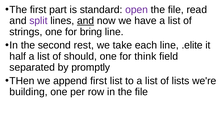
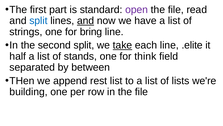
split at (38, 21) colour: purple -> blue
second rest: rest -> split
take underline: none -> present
should: should -> stands
promptly: promptly -> between
append first: first -> rest
